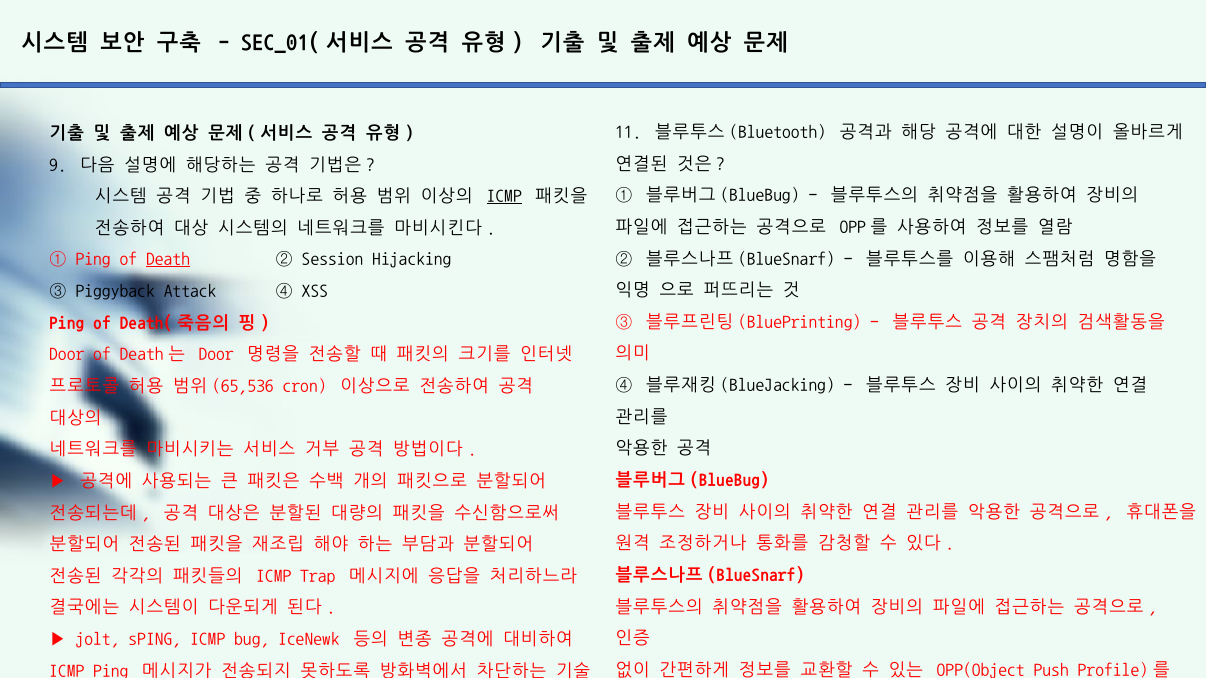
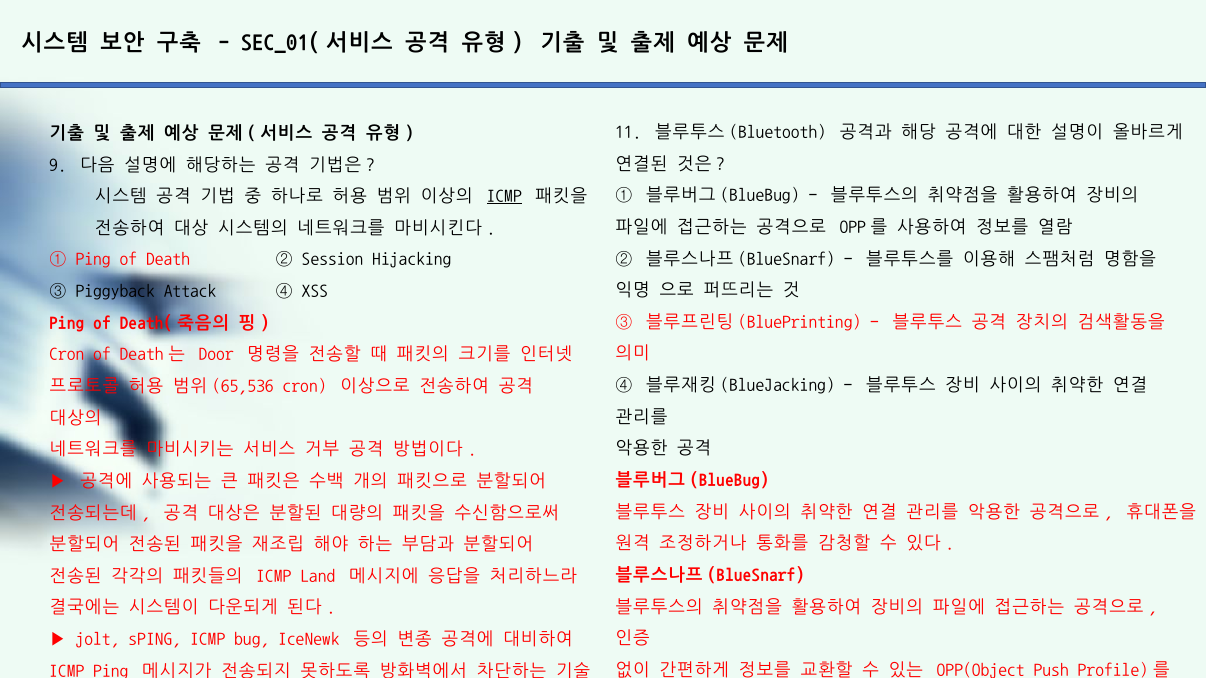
Death underline: present -> none
Door at (67, 354): Door -> Cron
ICMP Trap: Trap -> Land
